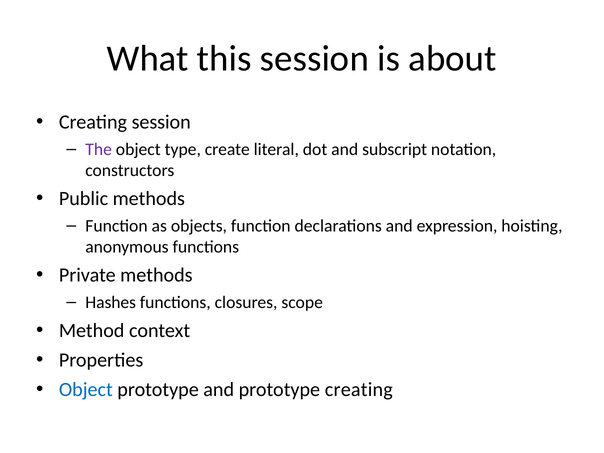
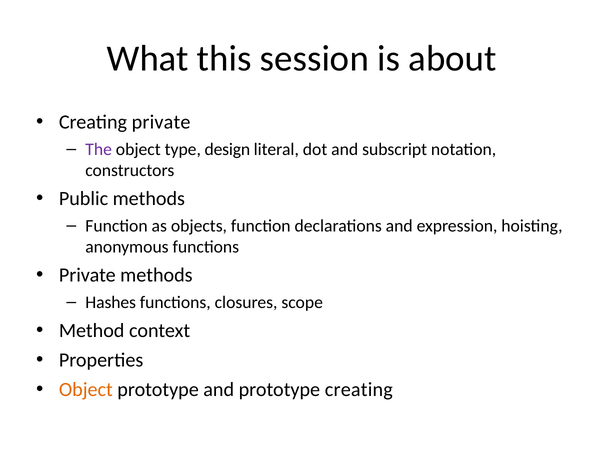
Creating session: session -> private
create: create -> design
Object at (86, 390) colour: blue -> orange
